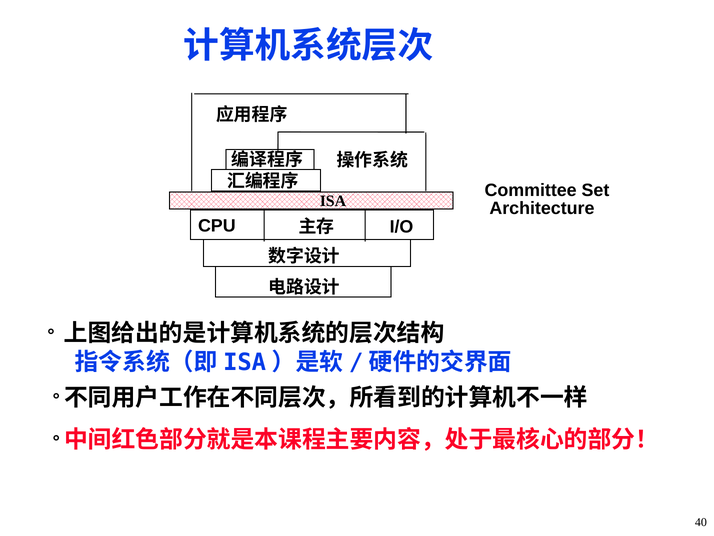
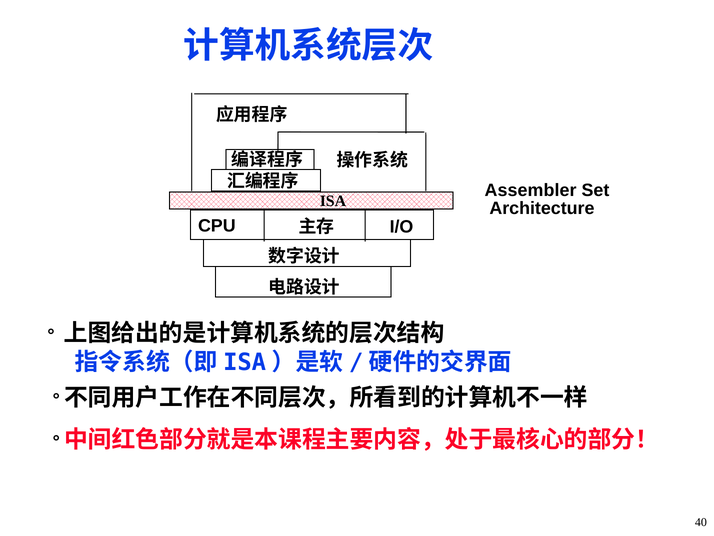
Committee: Committee -> Assembler
